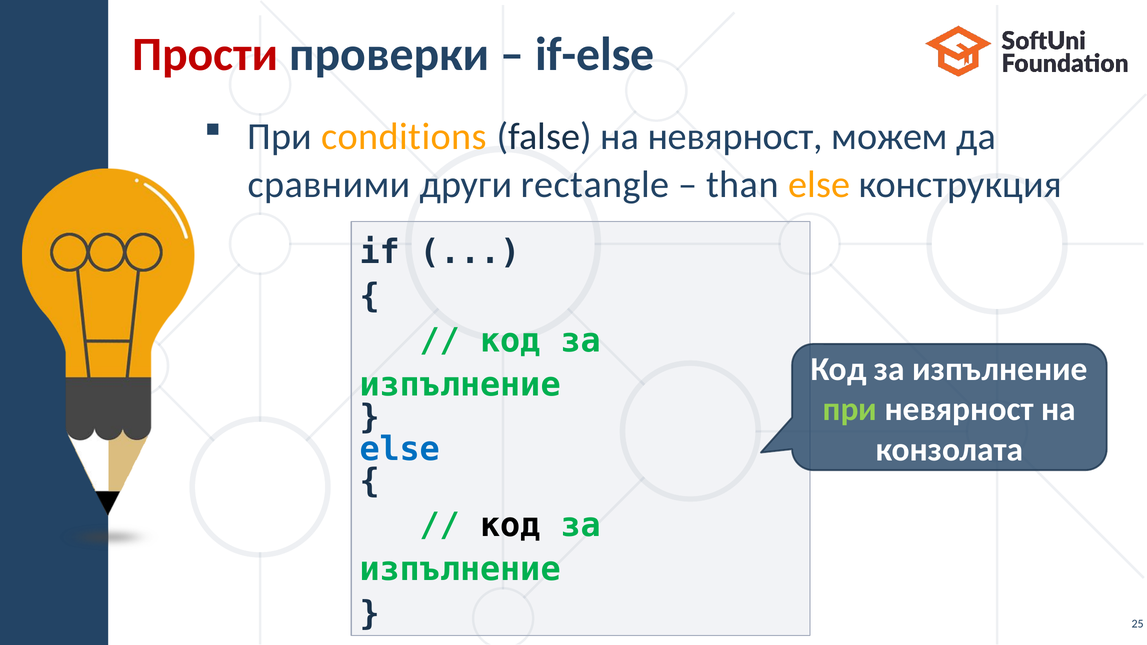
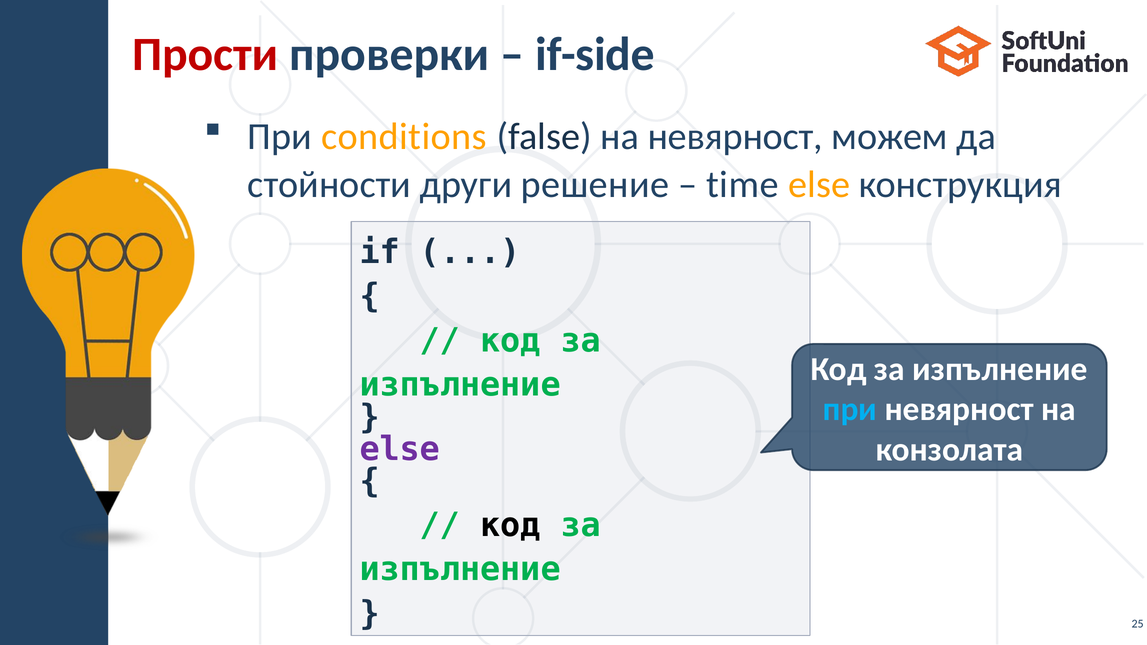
if-еlse: if-еlse -> if-side
сравними: сравними -> стойности
rectangle: rectangle -> решение
than: than -> time
при at (850, 410) colour: light green -> light blue
else colour: blue -> purple
